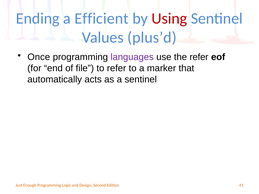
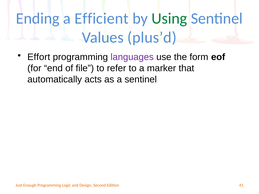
Using colour: red -> green
Once: Once -> Effort
the refer: refer -> form
